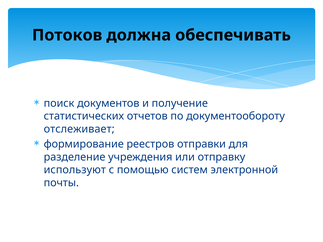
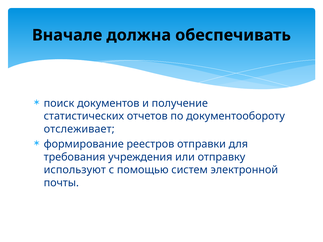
Потоков: Потоков -> Вначале
разделение: разделение -> требования
